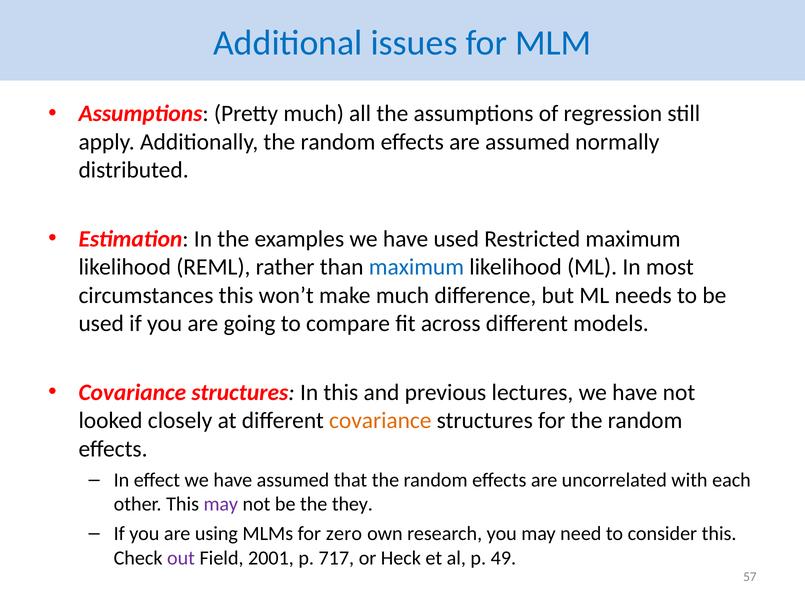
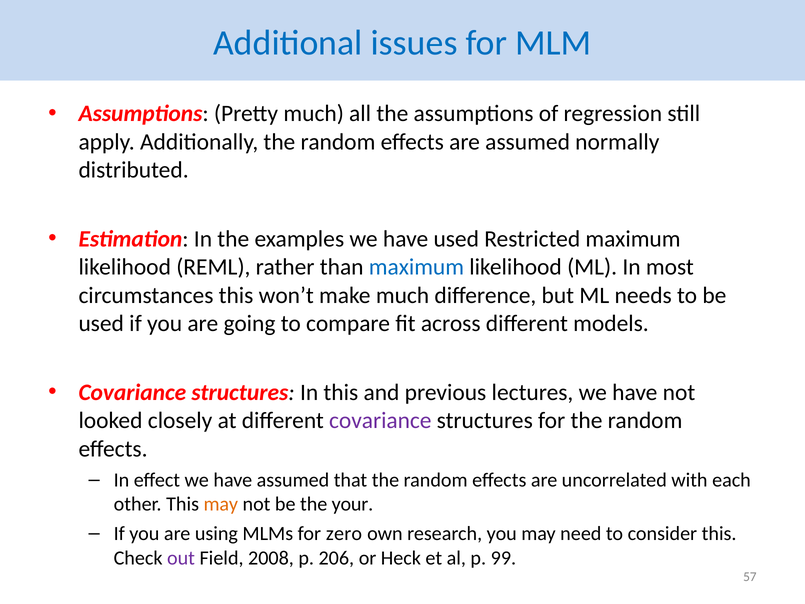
covariance at (380, 421) colour: orange -> purple
may at (221, 504) colour: purple -> orange
they: they -> your
2001: 2001 -> 2008
717: 717 -> 206
49: 49 -> 99
